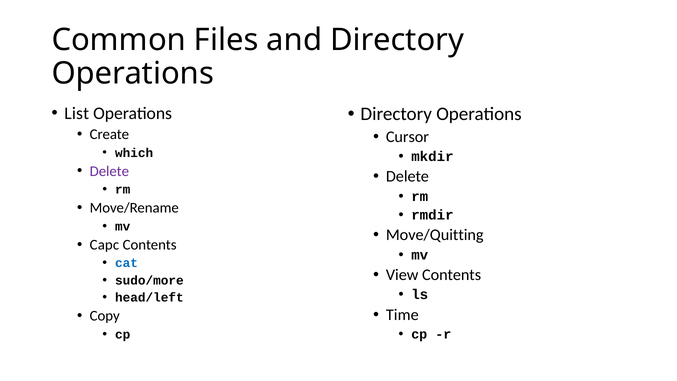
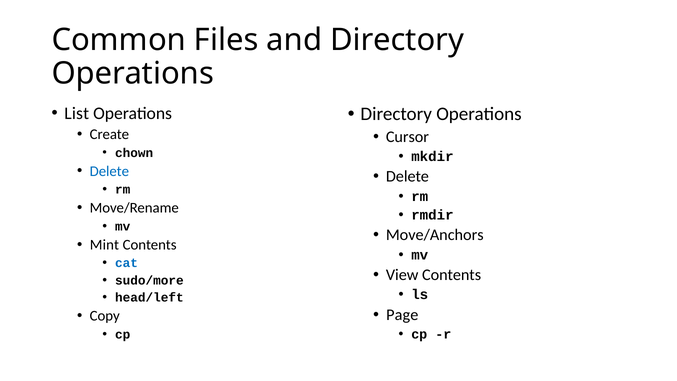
which: which -> chown
Delete at (109, 171) colour: purple -> blue
Move/Quitting: Move/Quitting -> Move/Anchors
Capc: Capc -> Mint
Time: Time -> Page
